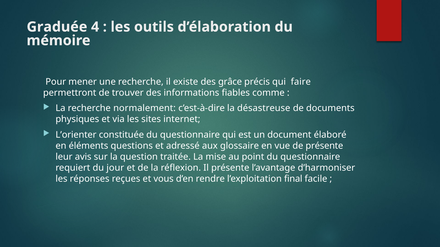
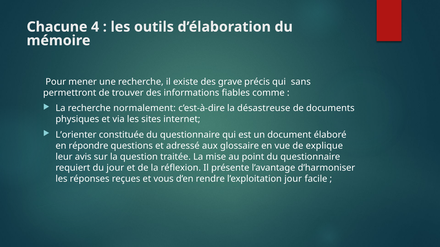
Graduée: Graduée -> Chacune
grâce: grâce -> grave
faire: faire -> sans
éléments: éléments -> répondre
de présente: présente -> explique
l’exploitation final: final -> jour
